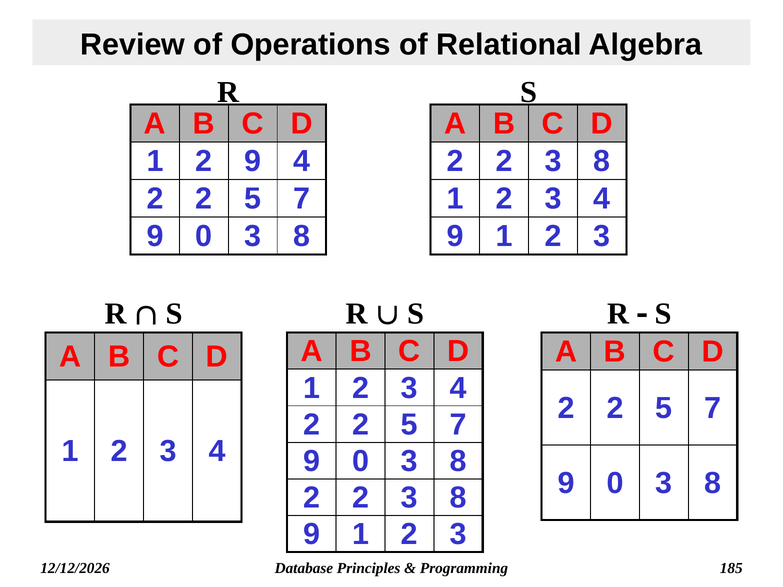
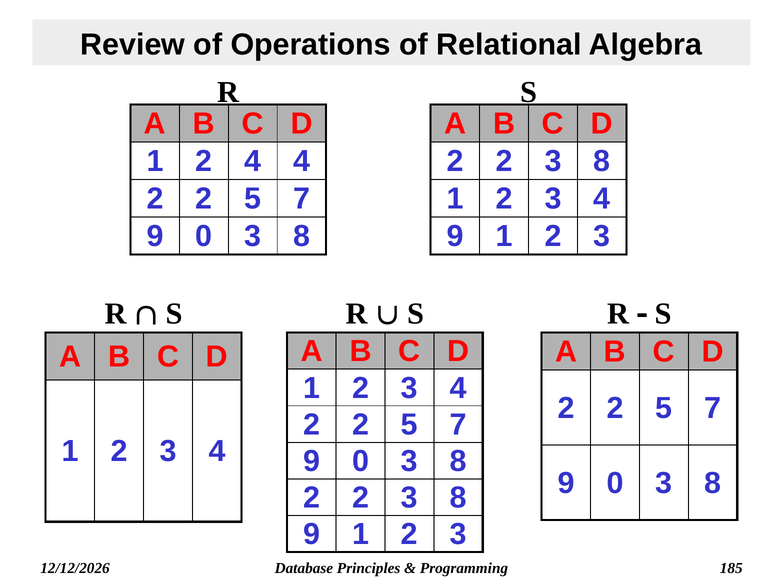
2 9: 9 -> 4
